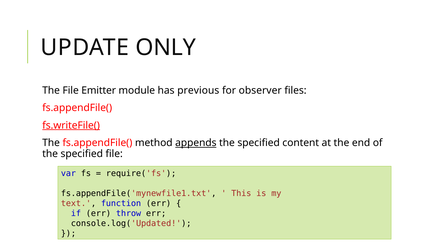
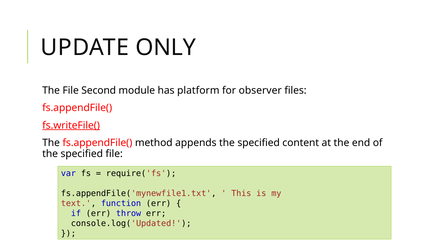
Emitter: Emitter -> Second
previous: previous -> platform
appends underline: present -> none
